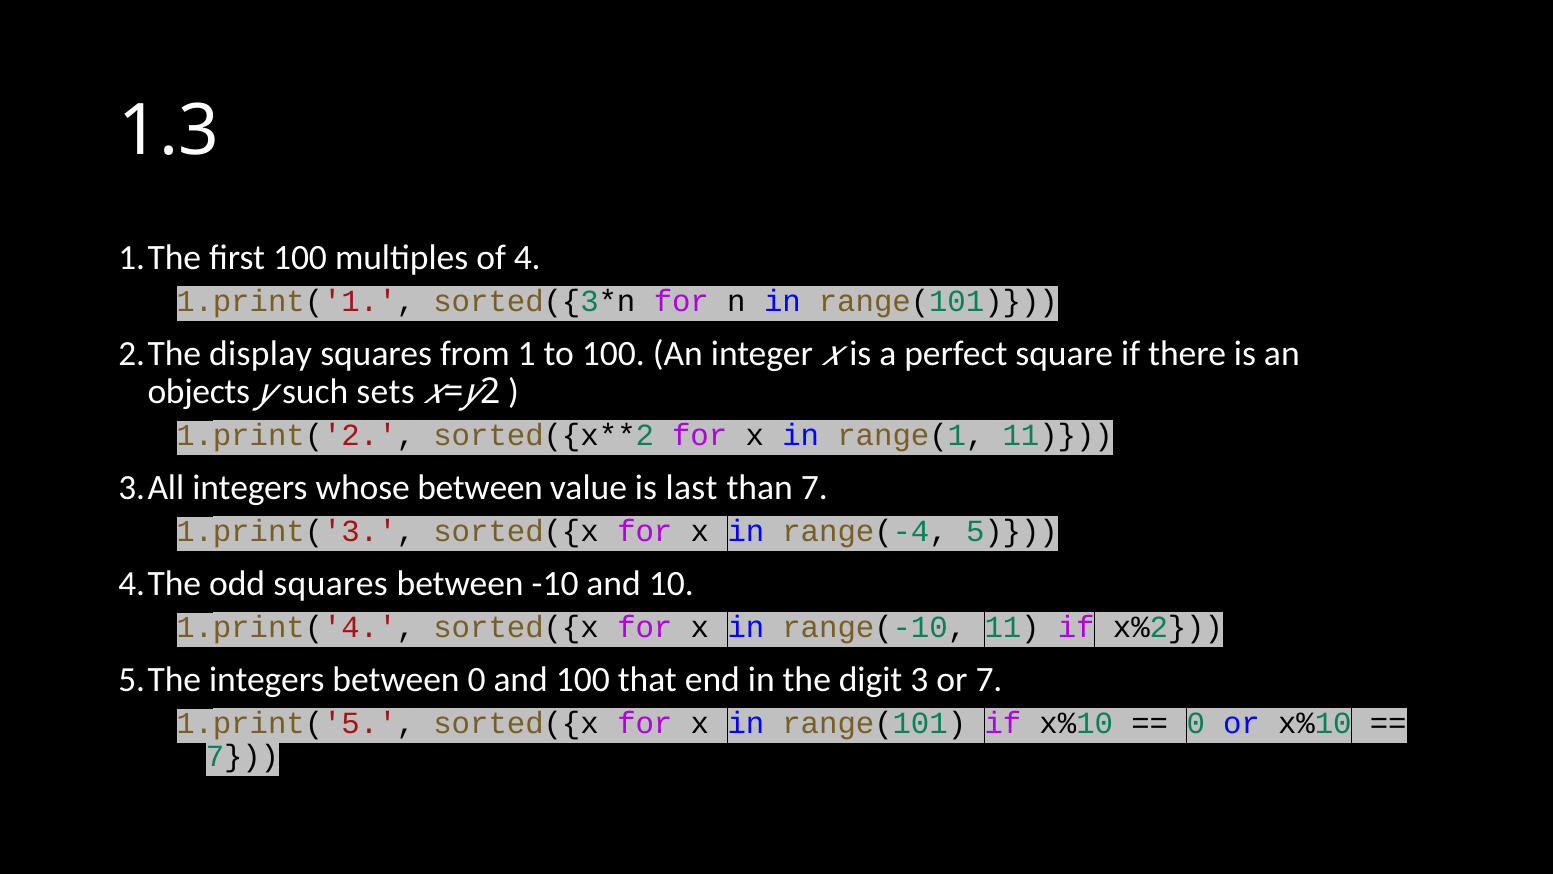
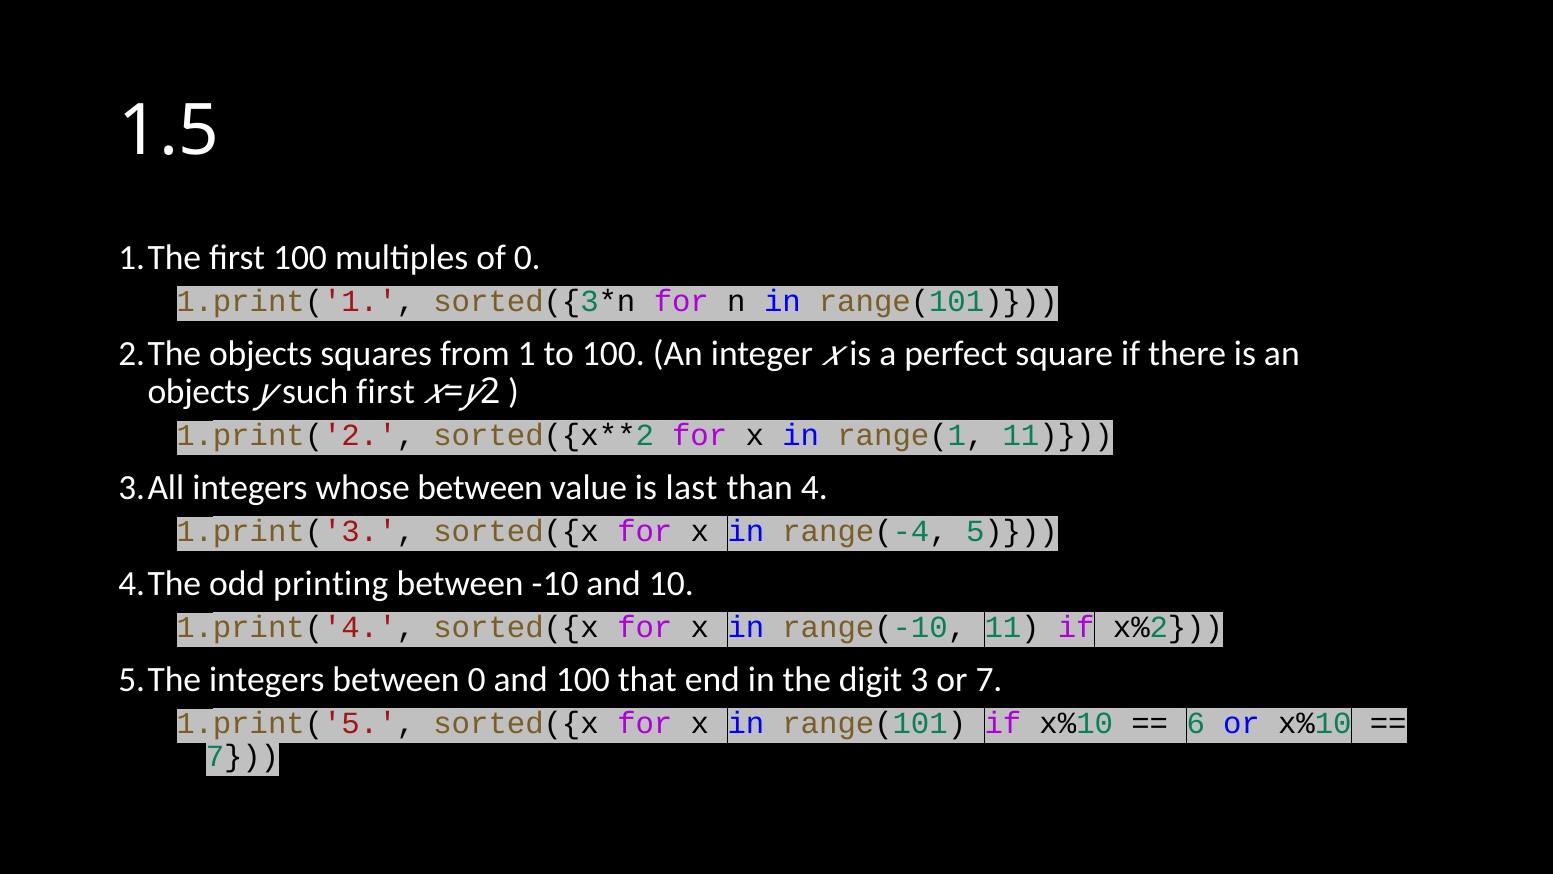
1.3: 1.3 -> 1.5
of 4: 4 -> 0
display at (260, 353): display -> objects
such sets: sets -> first
than 7: 7 -> 4
odd squares: squares -> printing
0 at (1196, 723): 0 -> 6
